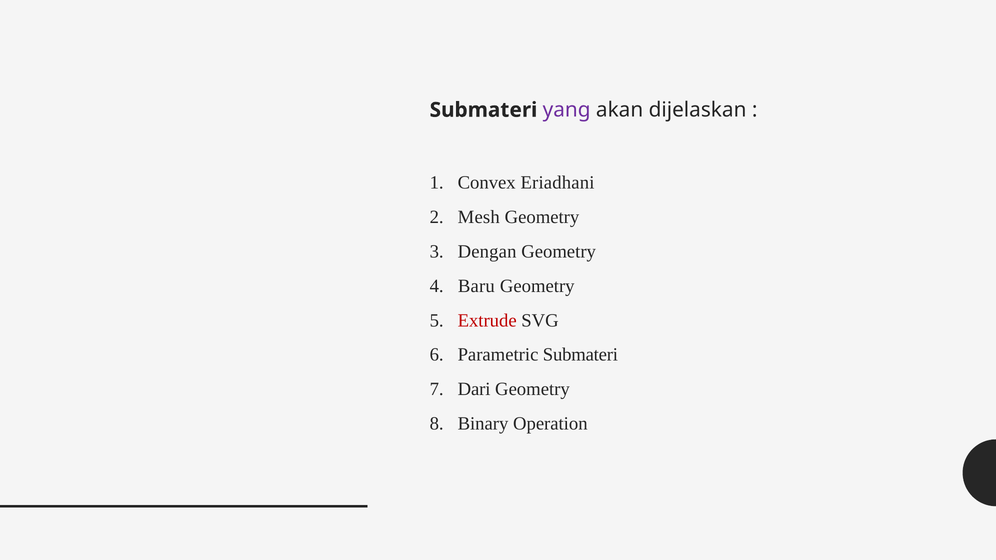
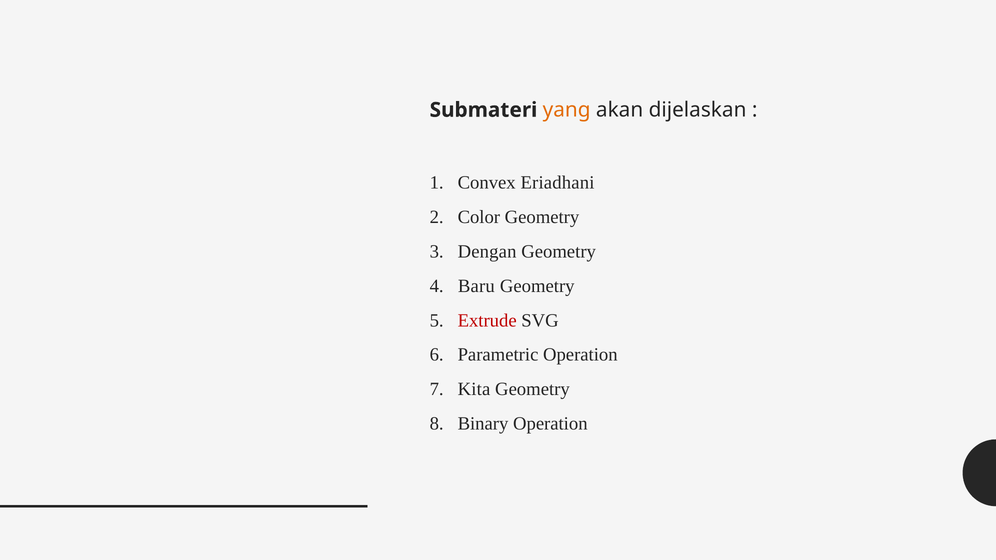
yang colour: purple -> orange
Mesh: Mesh -> Color
Parametric Submateri: Submateri -> Operation
Dari: Dari -> Kita
